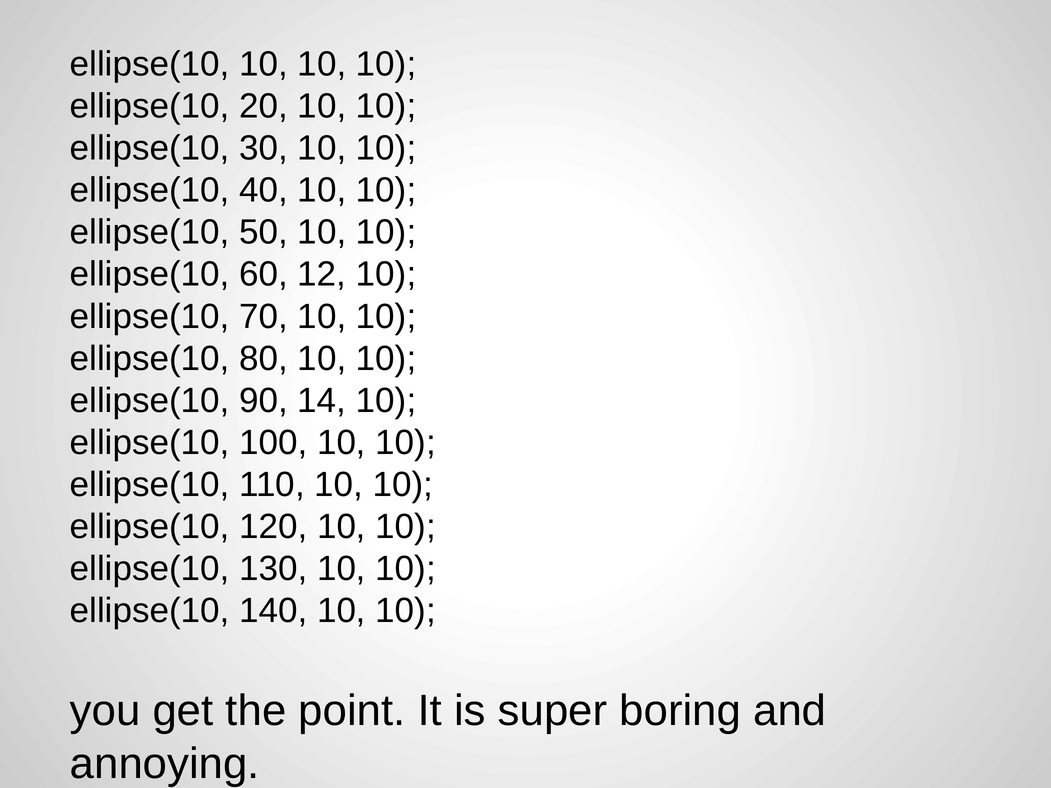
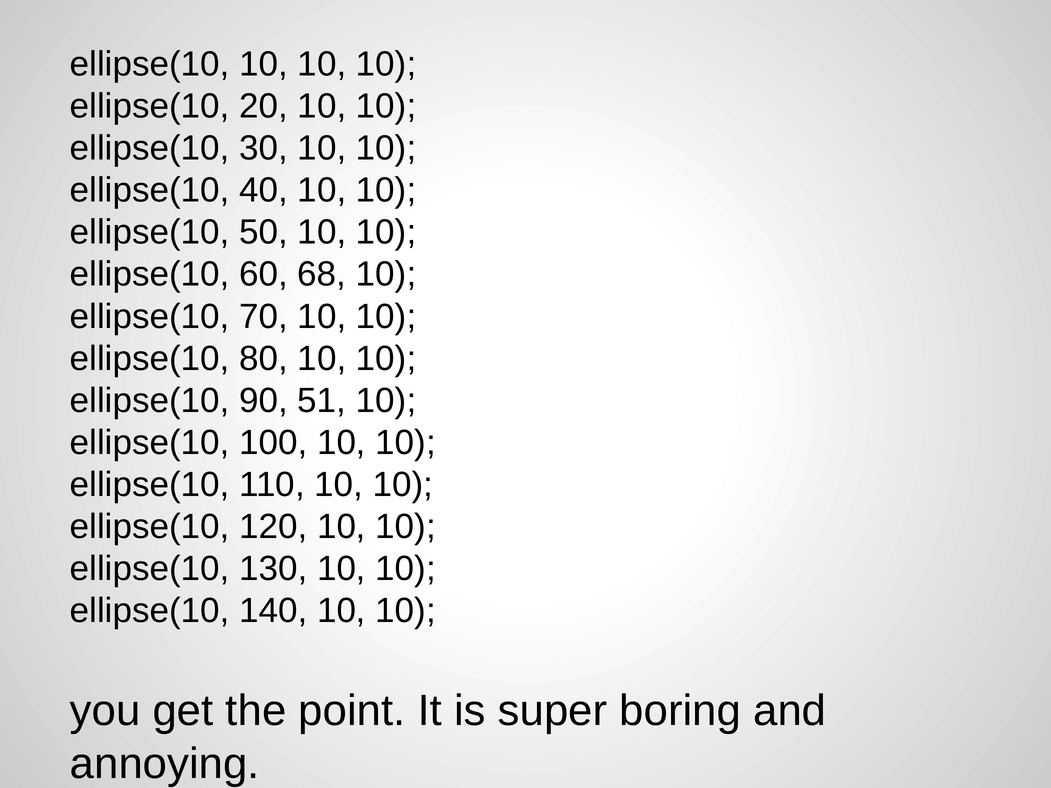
12: 12 -> 68
14: 14 -> 51
